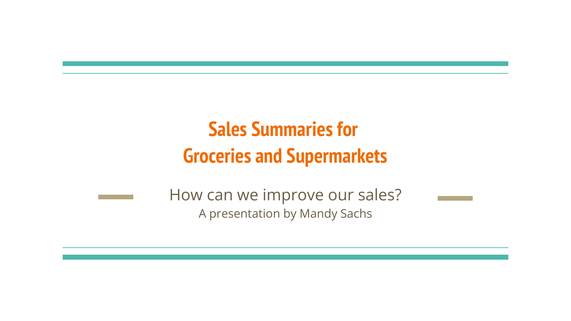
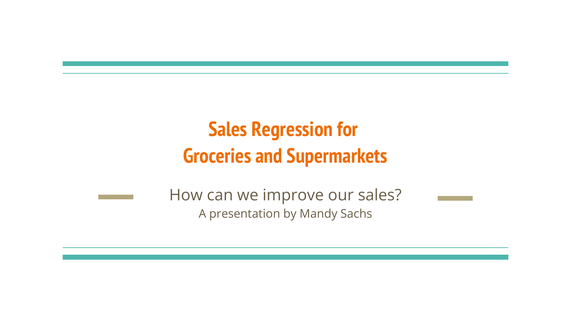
Summaries: Summaries -> Regression
